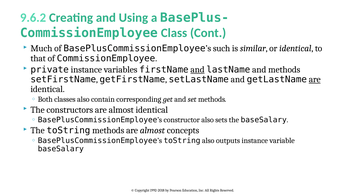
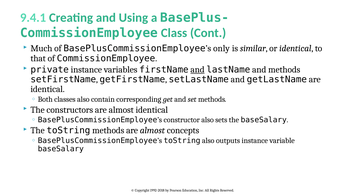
9.6.2: 9.6.2 -> 9.4.1
such: such -> only
are at (315, 79) underline: present -> none
